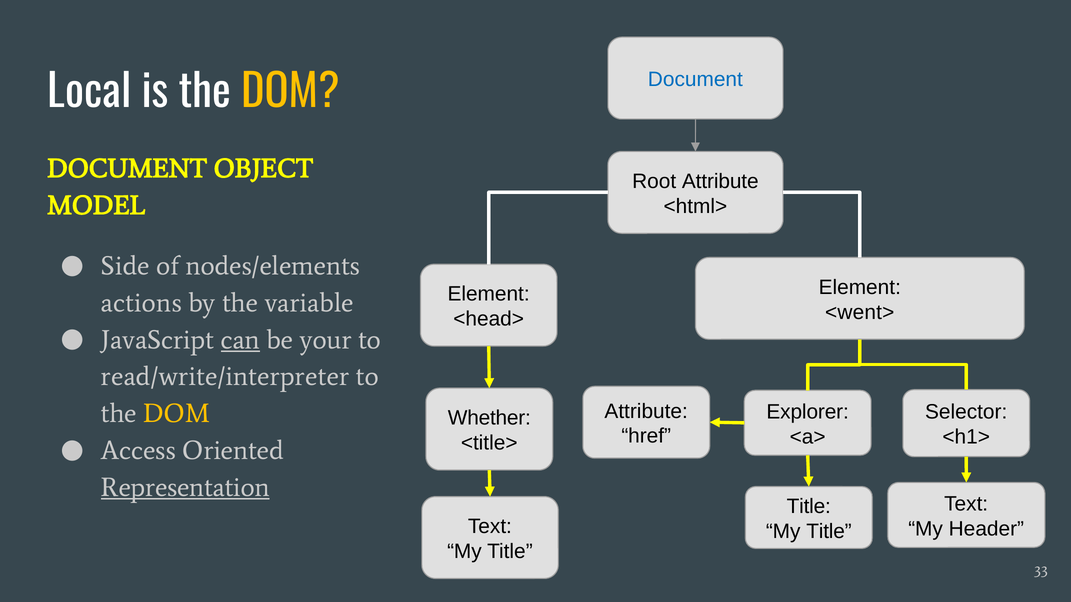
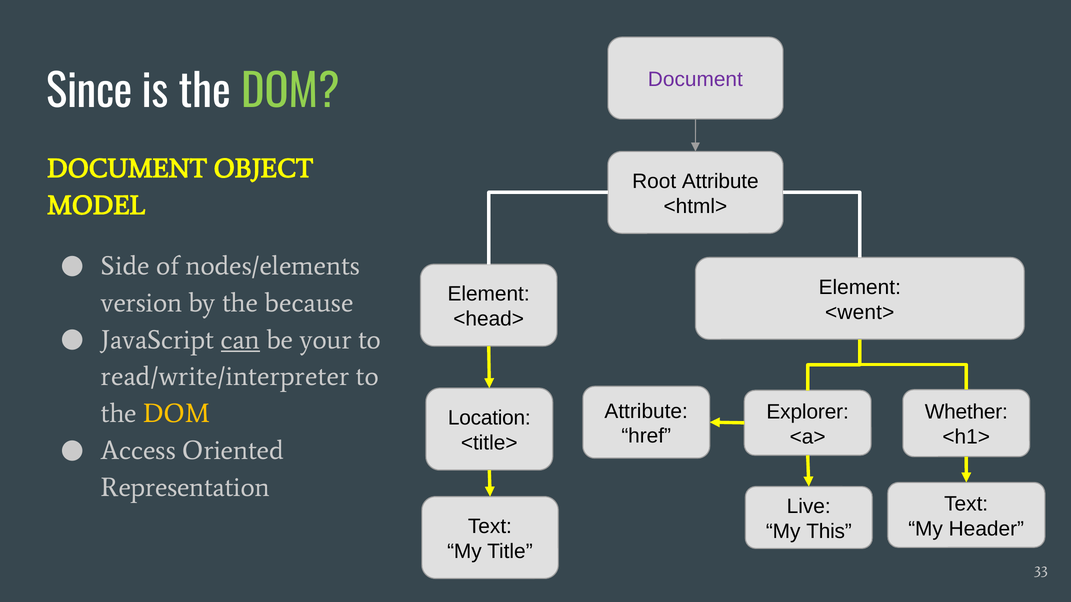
Document at (695, 80) colour: blue -> purple
Local: Local -> Since
DOM at (291, 93) colour: yellow -> light green
actions: actions -> version
variable: variable -> because
Selector: Selector -> Whether
Whether: Whether -> Location
Representation underline: present -> none
Title at (809, 507): Title -> Live
Title at (829, 532): Title -> This
